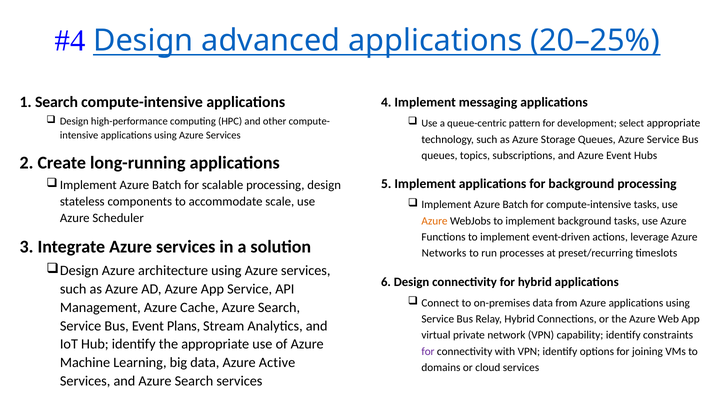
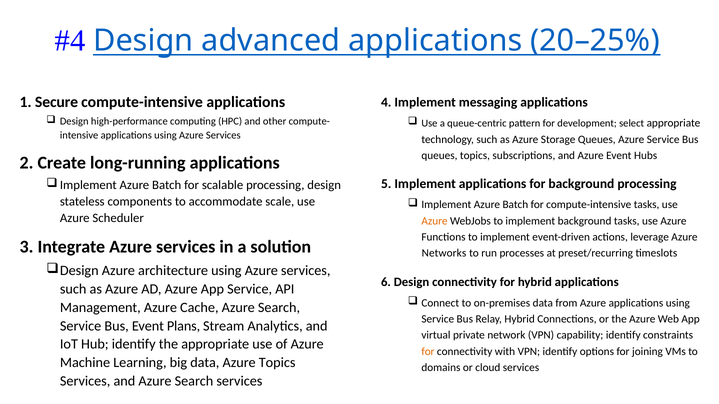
1 Search: Search -> Secure
for at (428, 352) colour: purple -> orange
Azure Active: Active -> Topics
